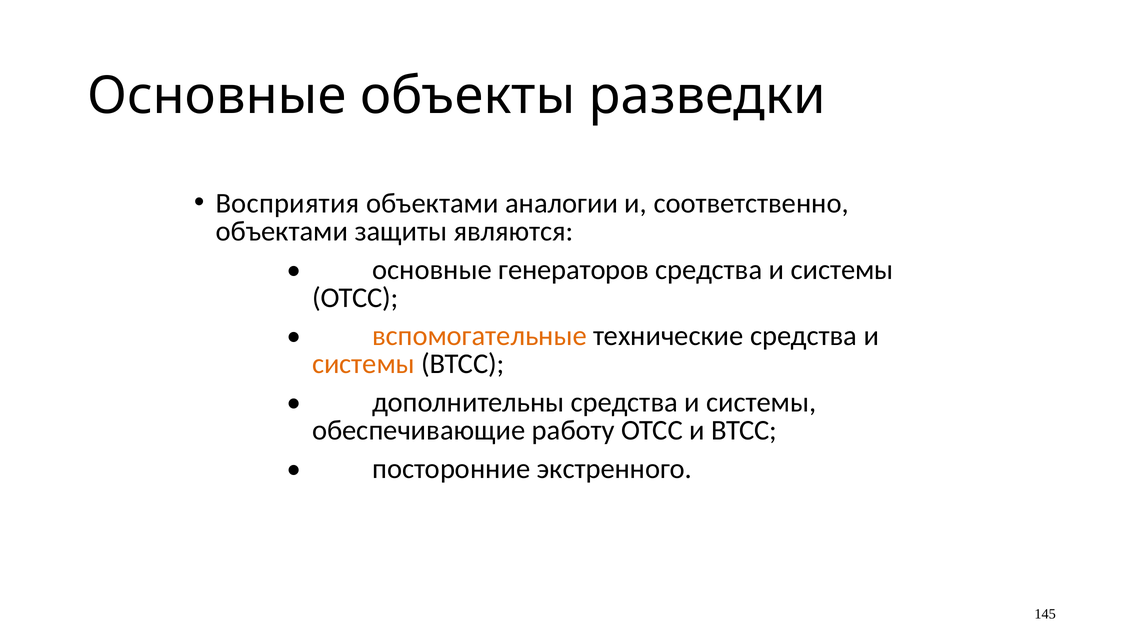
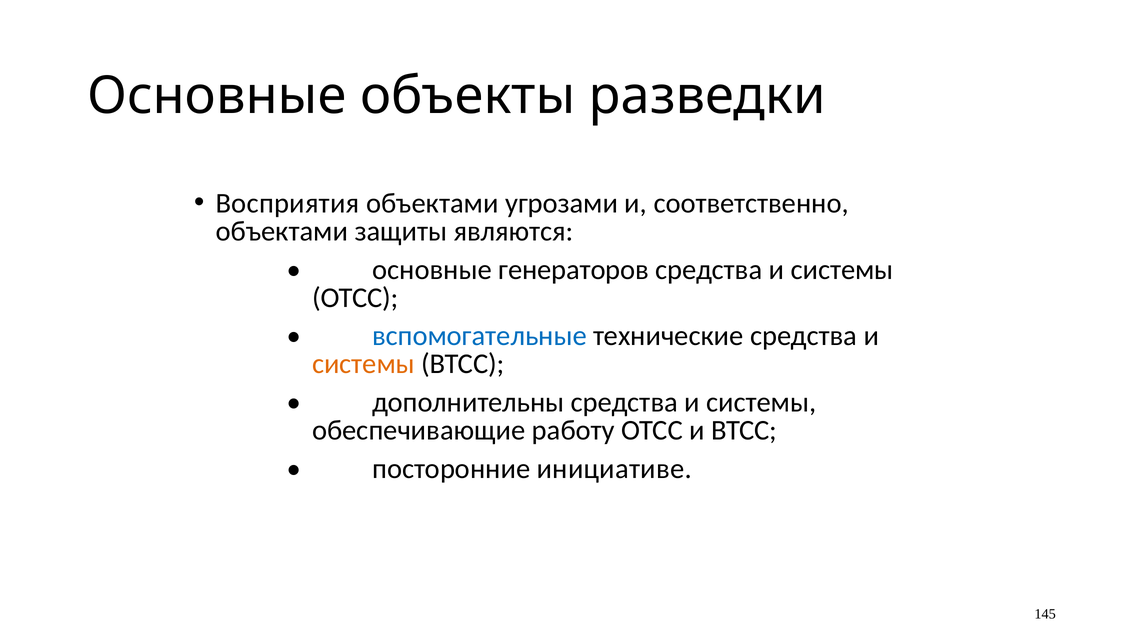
аналогии: аналогии -> угрозами
вспомогательные colour: orange -> blue
экстренного: экстренного -> инициативе
